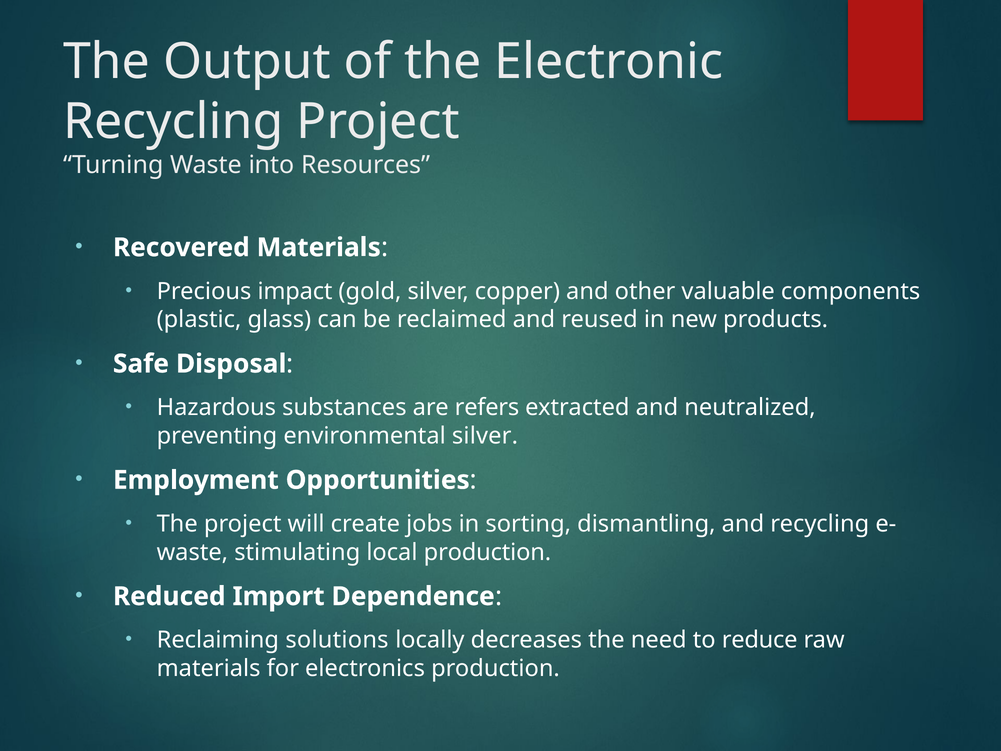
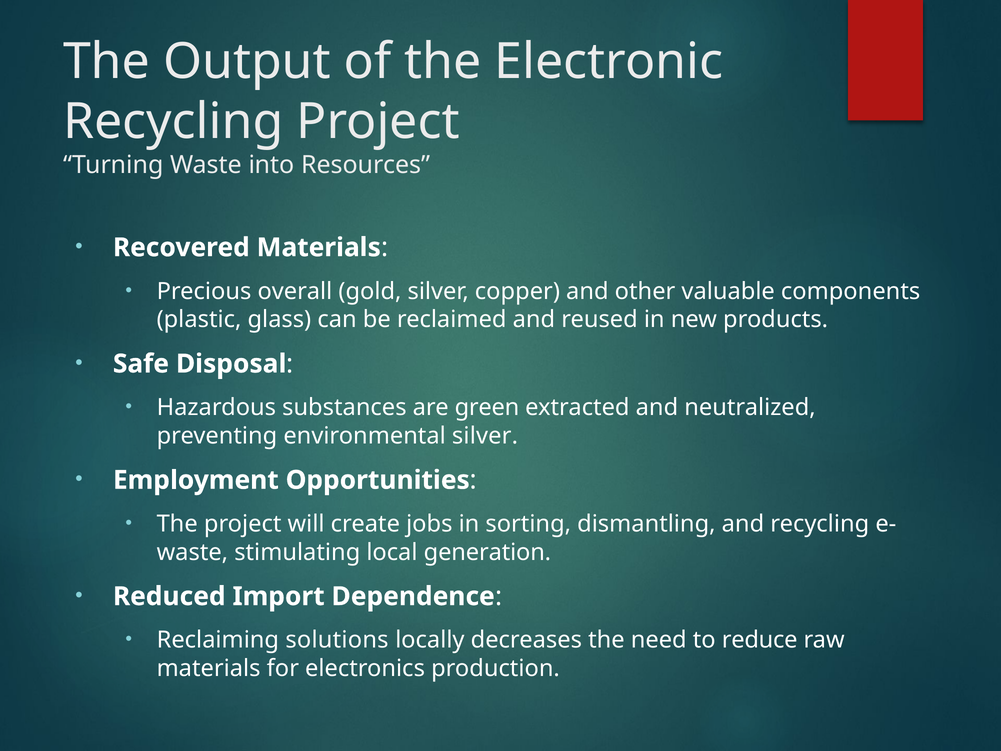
impact: impact -> overall
refers: refers -> green
local production: production -> generation
